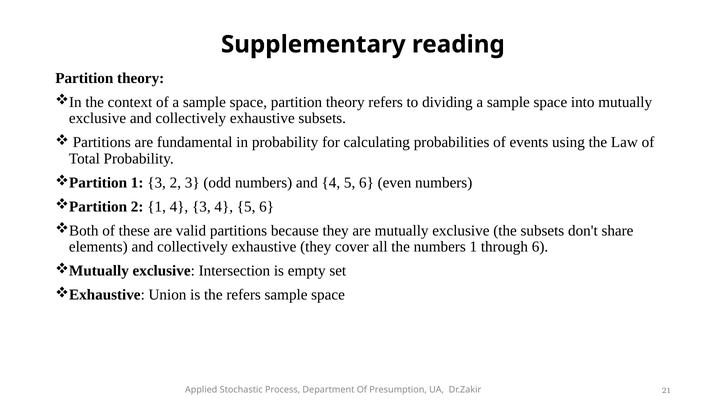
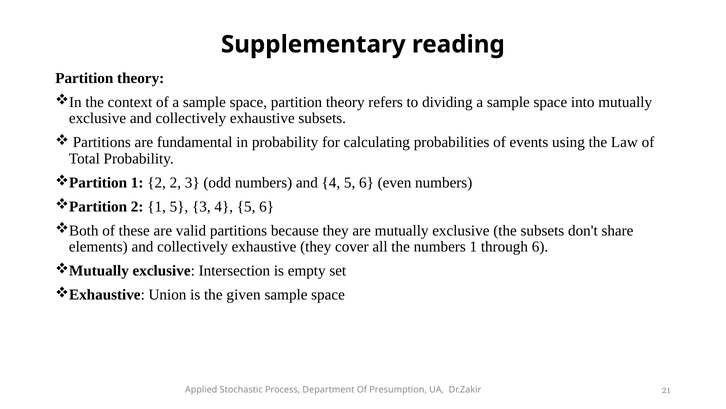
1 3: 3 -> 2
1 4: 4 -> 5
the refers: refers -> given
